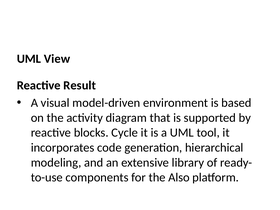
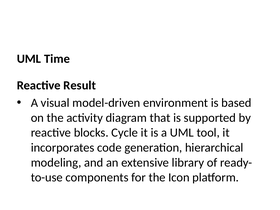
View: View -> Time
Also: Also -> Icon
